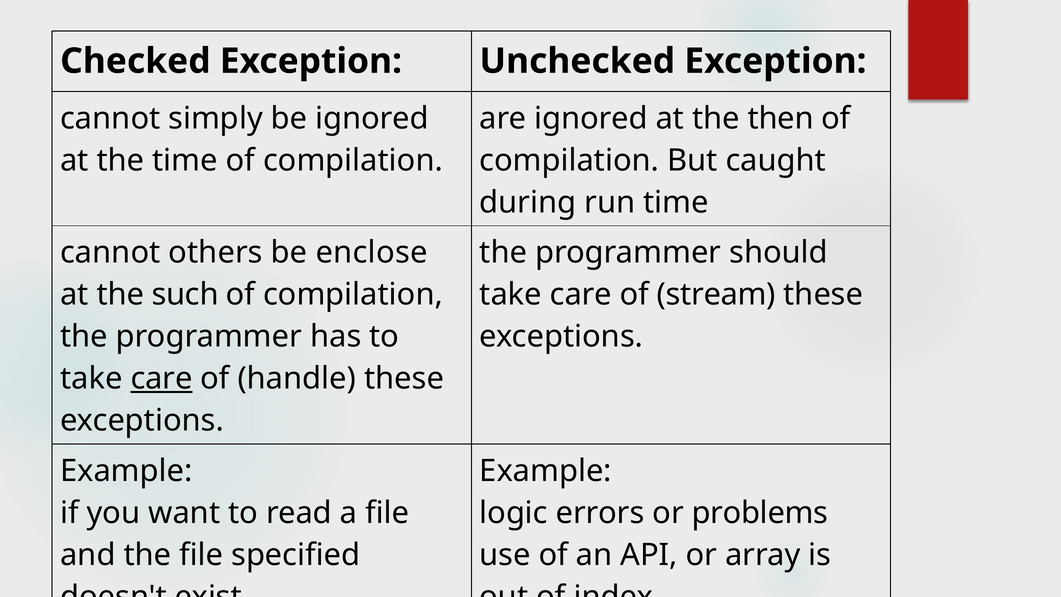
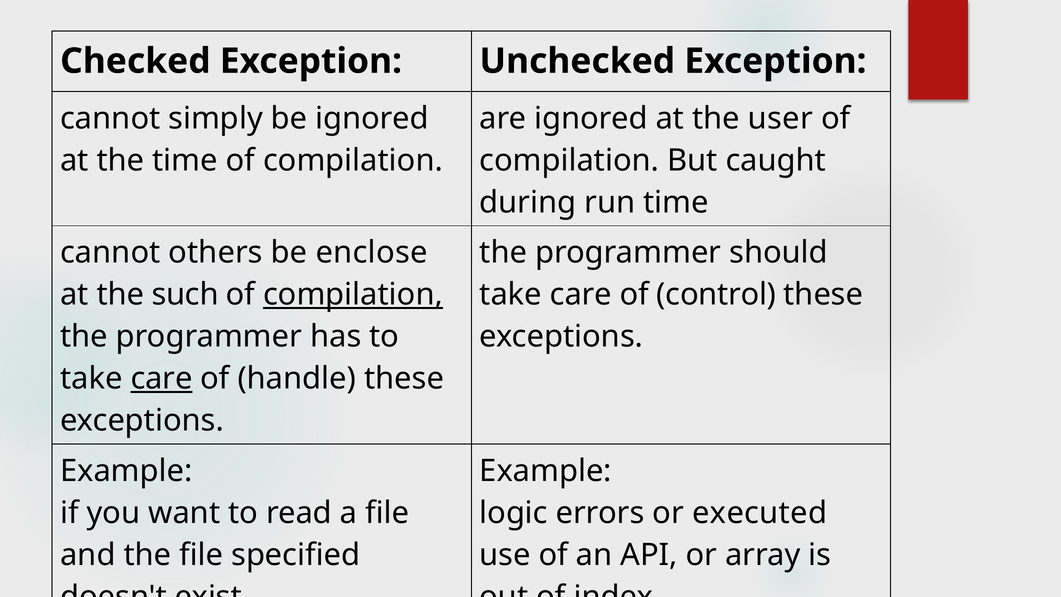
then: then -> user
compilation at (353, 294) underline: none -> present
stream: stream -> control
problems: problems -> executed
